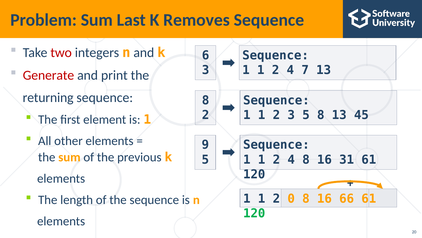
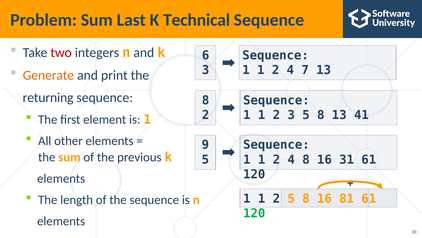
Removes: Removes -> Technical
Generate colour: red -> orange
45: 45 -> 41
2 0: 0 -> 5
66: 66 -> 81
